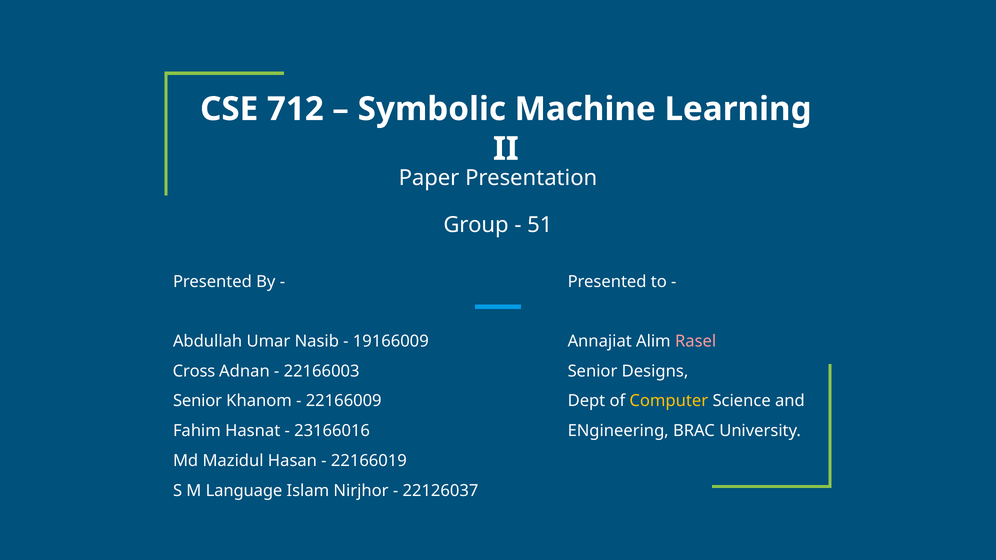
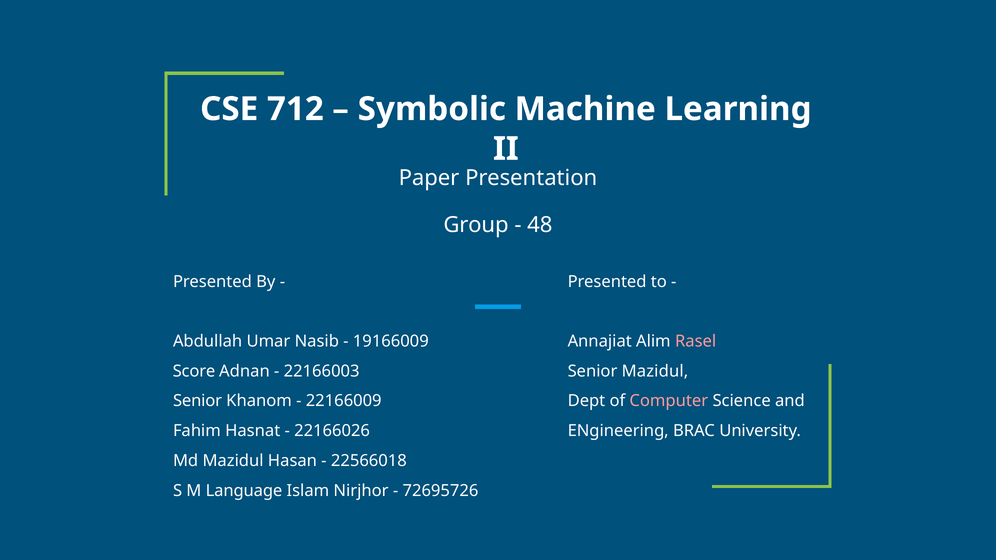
51: 51 -> 48
Cross: Cross -> Score
Senior Designs: Designs -> Mazidul
Computer colour: yellow -> pink
23166016: 23166016 -> 22166026
22166019: 22166019 -> 22566018
22126037: 22126037 -> 72695726
